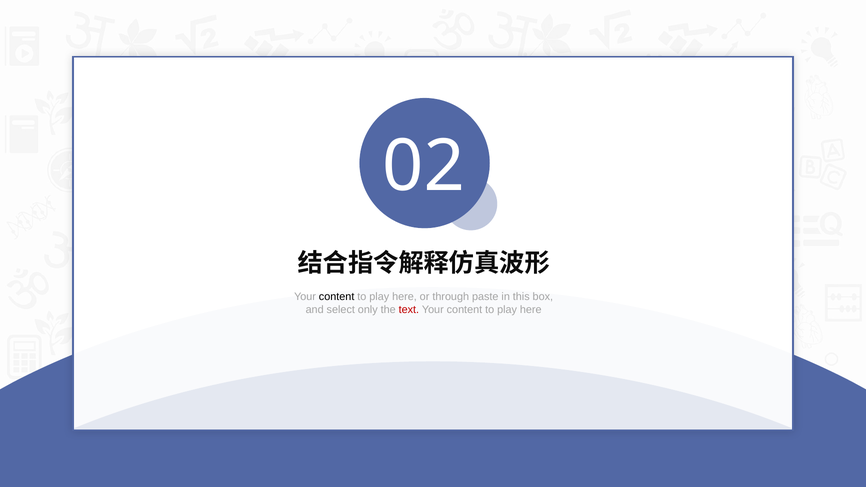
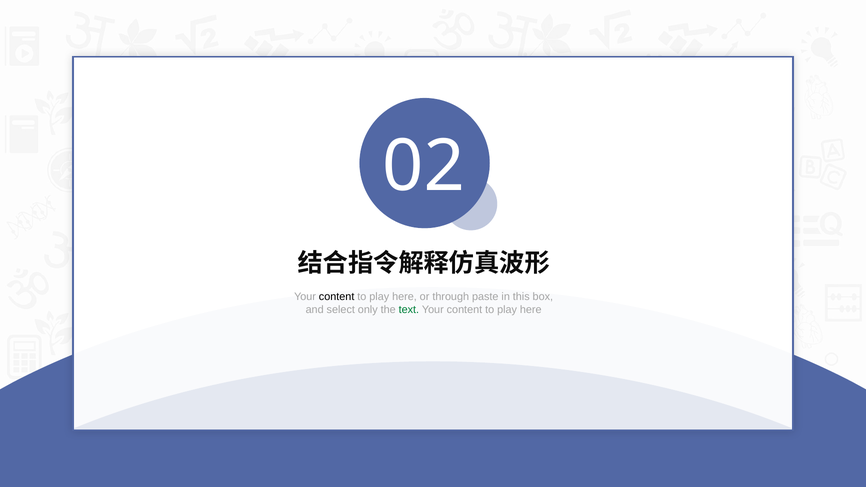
text colour: red -> green
